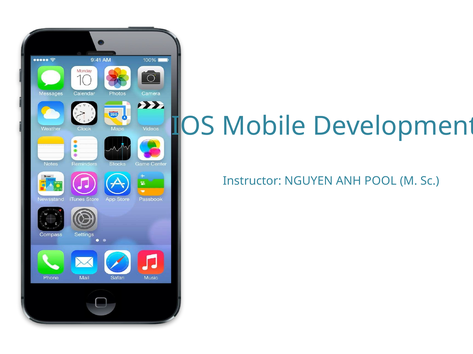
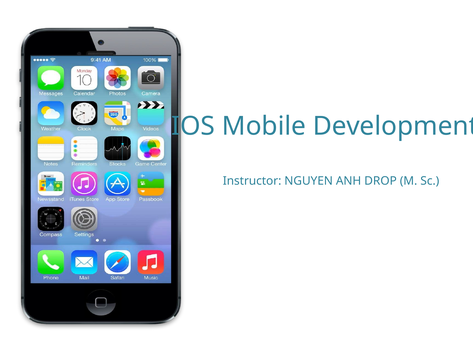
POOL: POOL -> DROP
